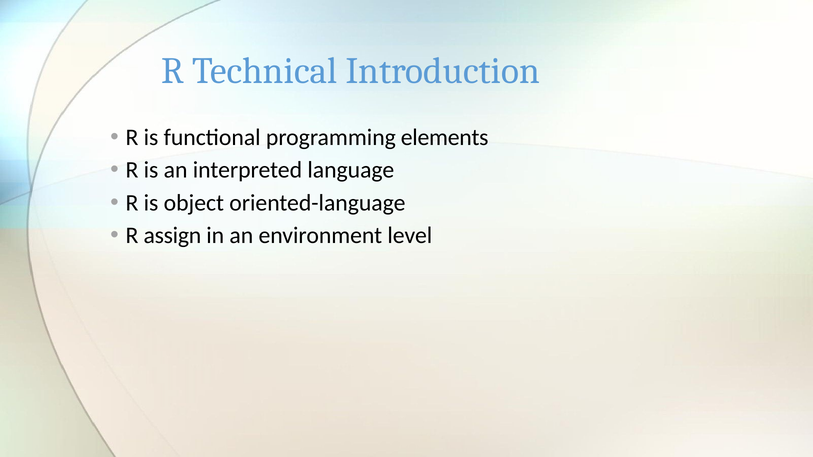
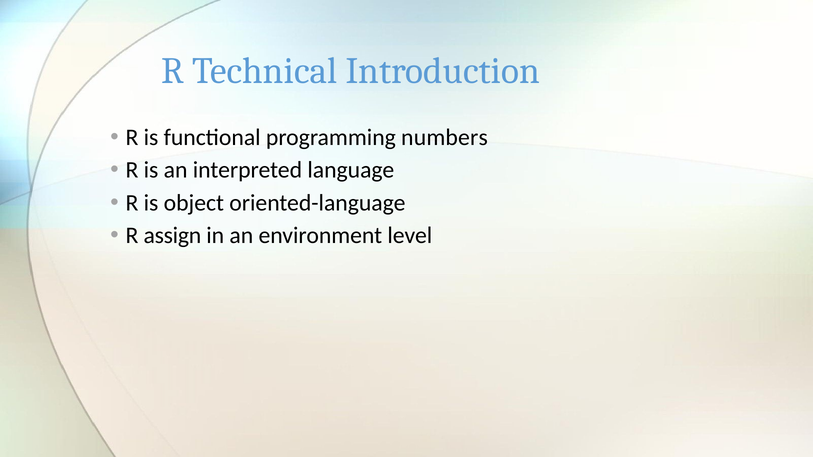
elements: elements -> numbers
